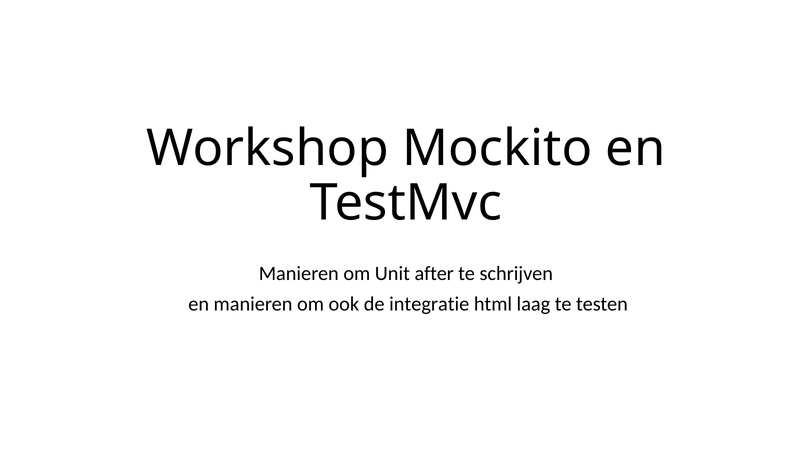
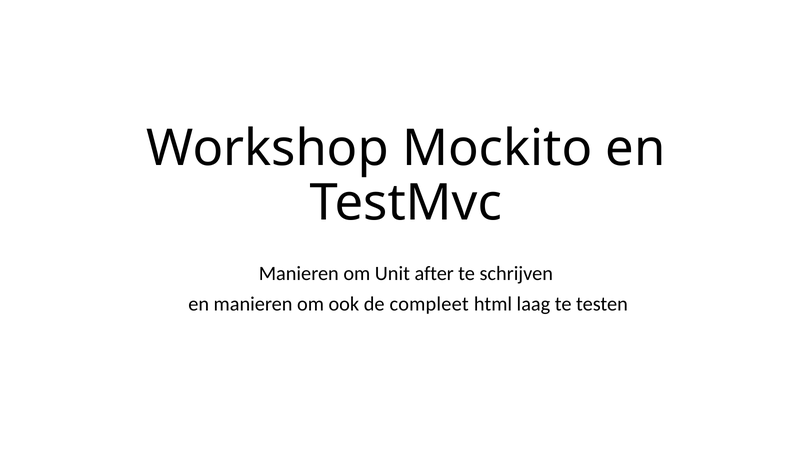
integratie: integratie -> compleet
